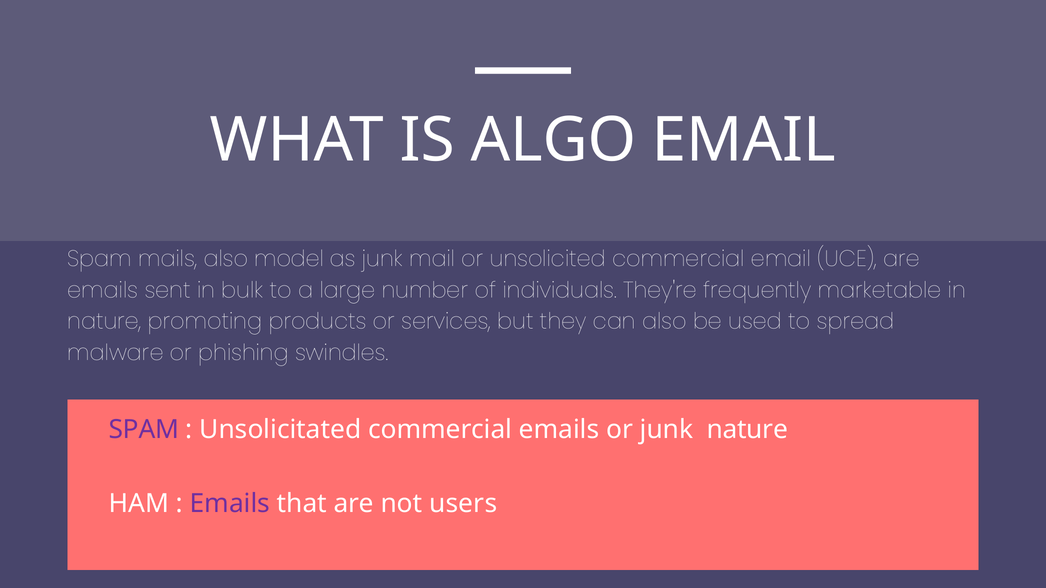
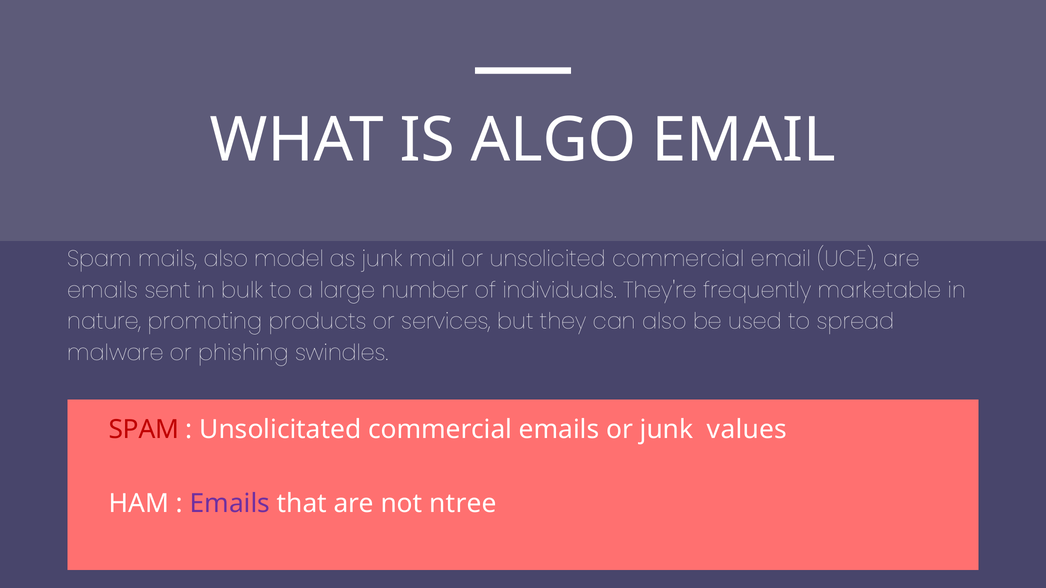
SPAM at (144, 430) colour: purple -> red
junk nature: nature -> values
users: users -> ntree
